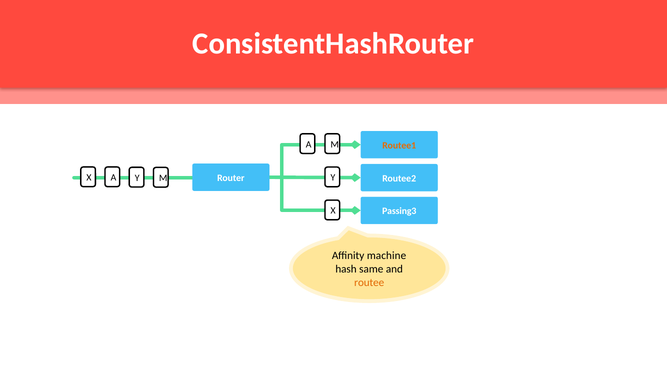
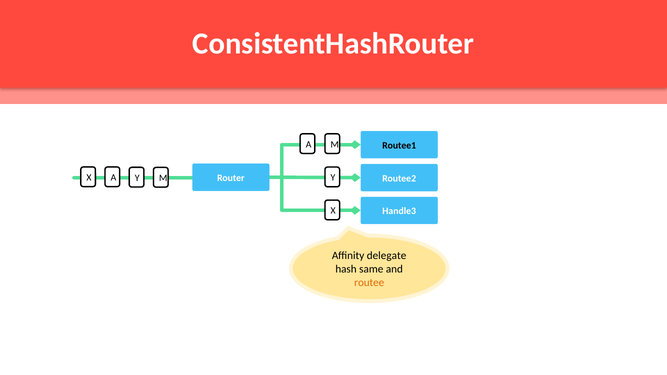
Routee1 colour: orange -> black
Passing3: Passing3 -> Handle3
machine: machine -> delegate
